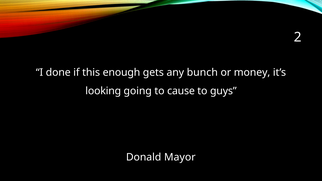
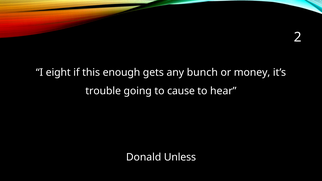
done: done -> eight
looking: looking -> trouble
guys: guys -> hear
Mayor: Mayor -> Unless
